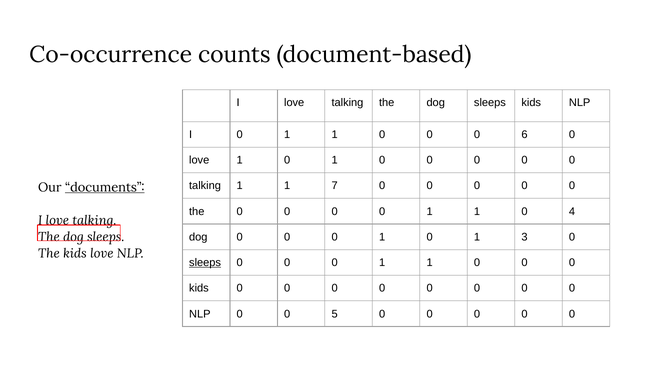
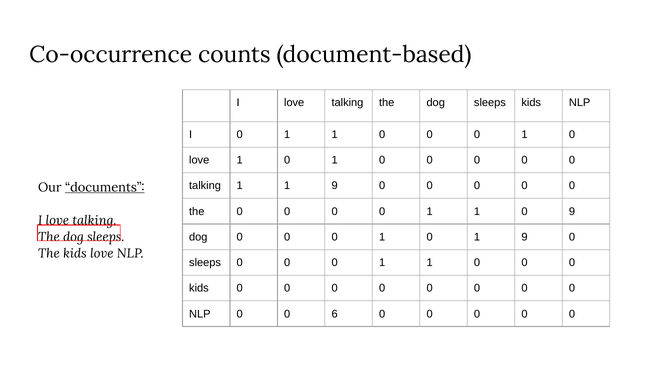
6 at (525, 135): 6 -> 1
1 1 7: 7 -> 9
0 4: 4 -> 9
0 1 3: 3 -> 9
sleeps at (205, 263) underline: present -> none
5: 5 -> 6
